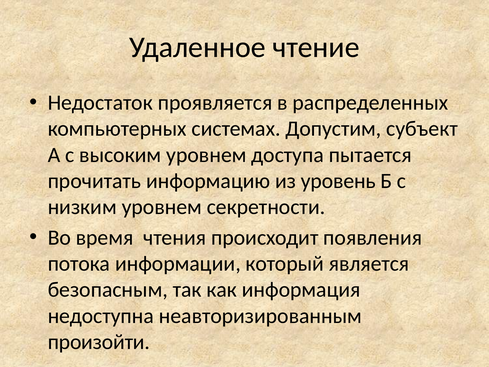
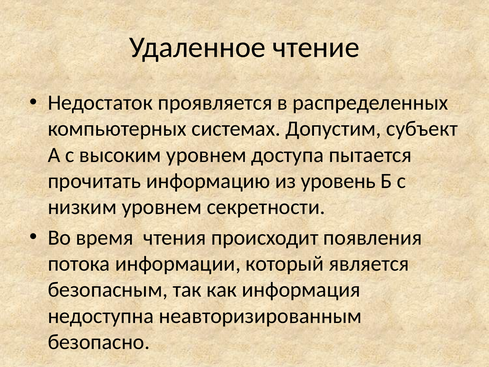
произойти: произойти -> безопасно
